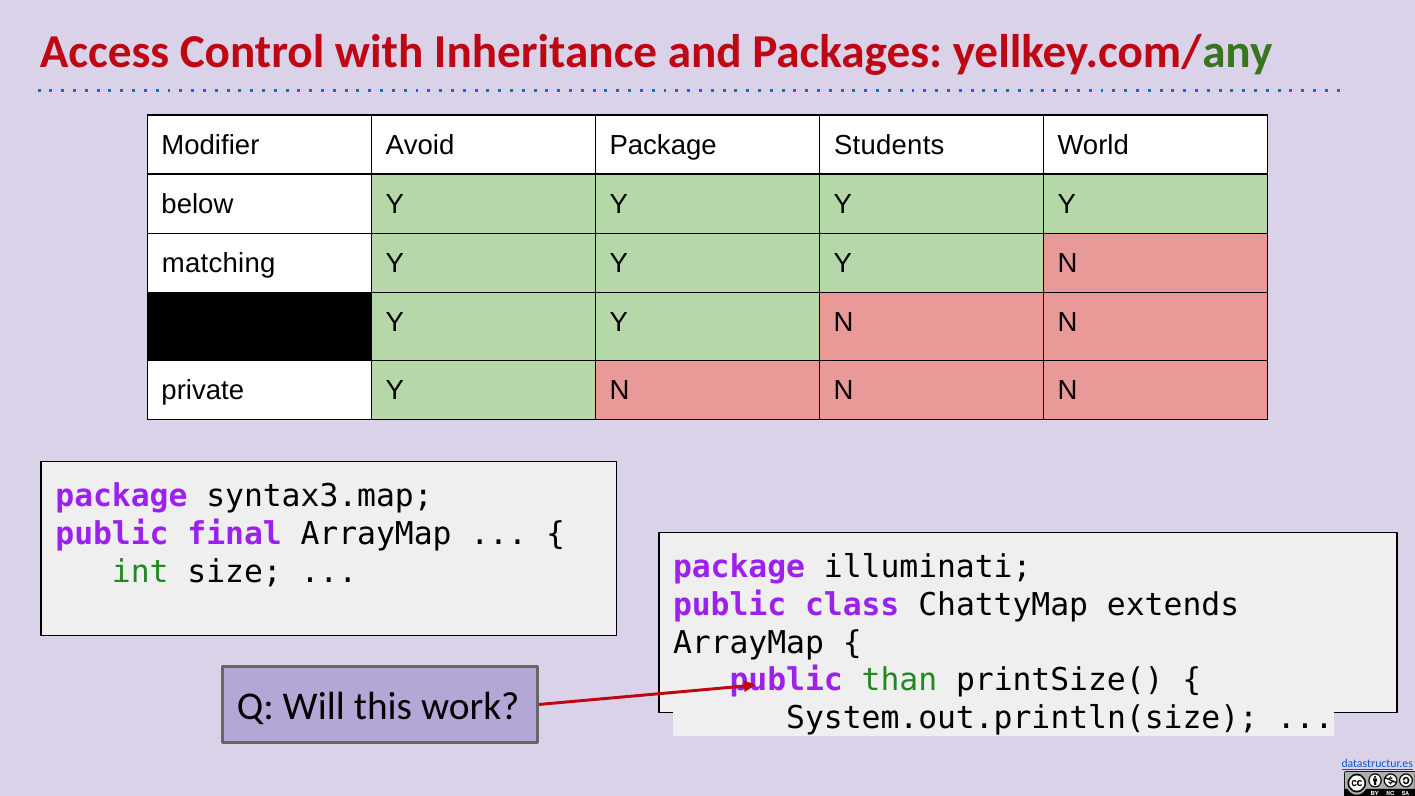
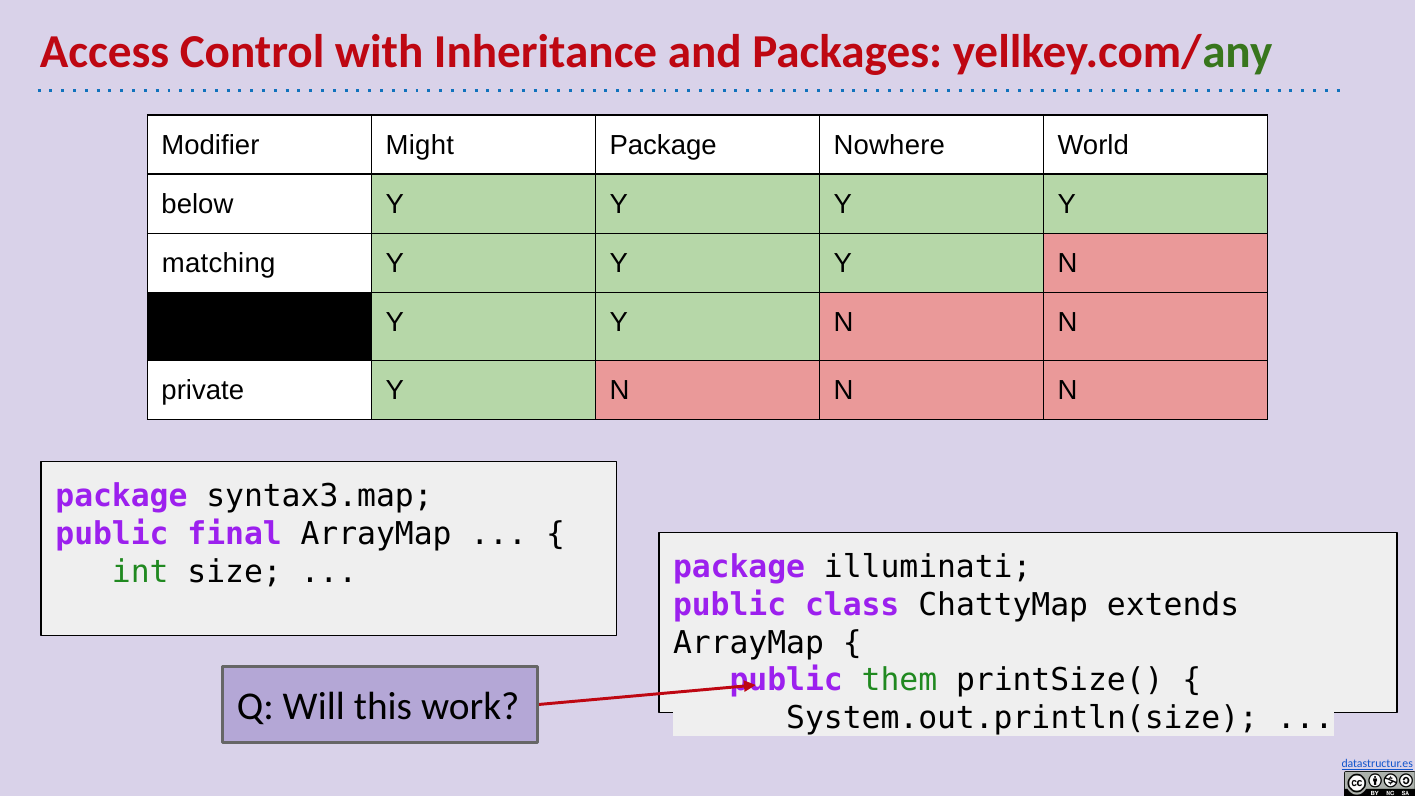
Avoid: Avoid -> Might
Students: Students -> Nowhere
than: than -> them
